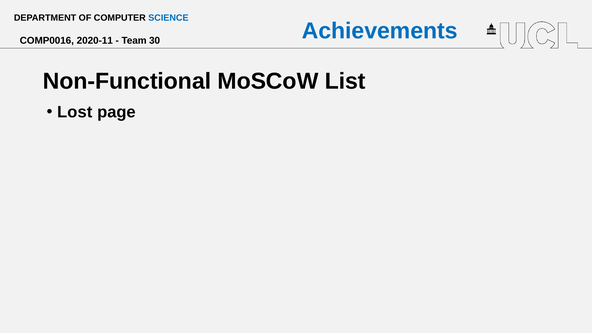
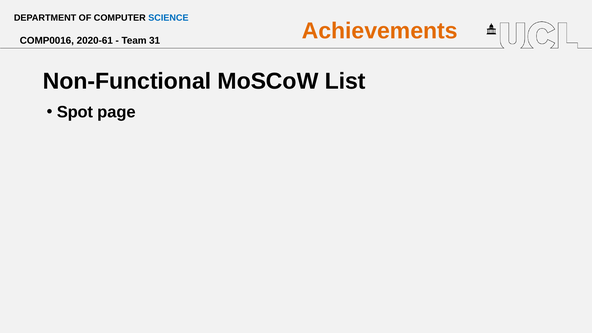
Achievements colour: blue -> orange
2020-11: 2020-11 -> 2020-61
30: 30 -> 31
Lost: Lost -> Spot
